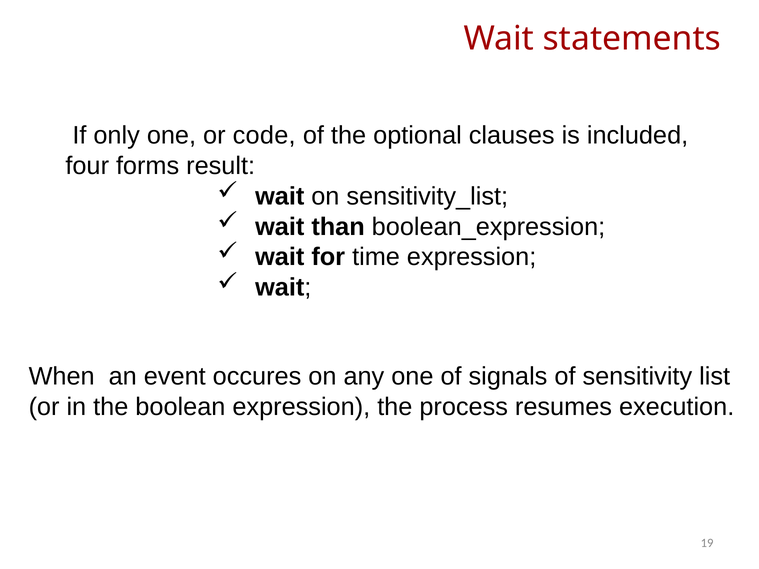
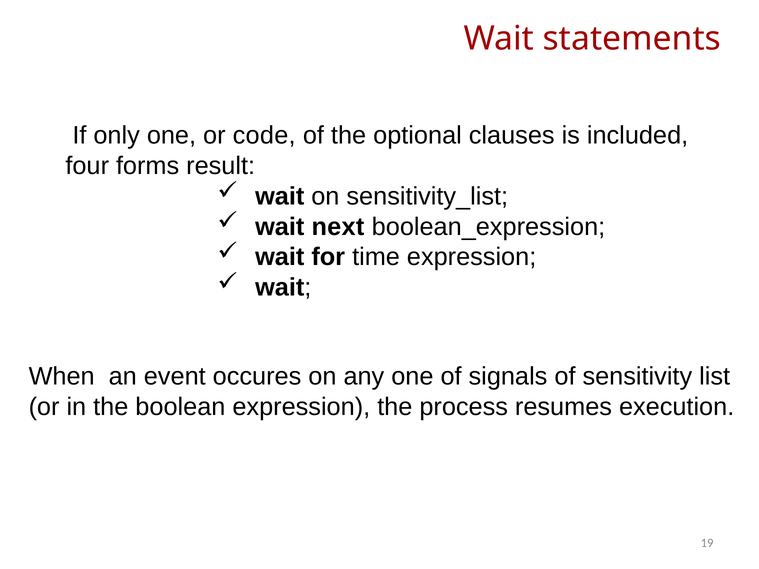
than: than -> next
